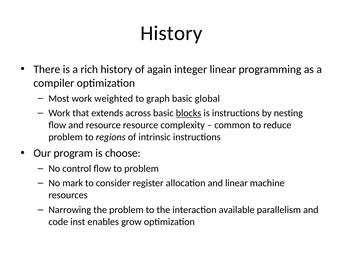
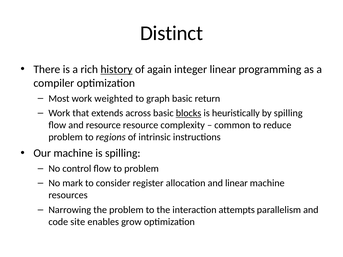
History at (171, 33): History -> Distinct
history at (116, 69) underline: none -> present
global: global -> return
is instructions: instructions -> heuristically
by nesting: nesting -> spilling
Our program: program -> machine
is choose: choose -> spilling
available: available -> attempts
inst: inst -> site
